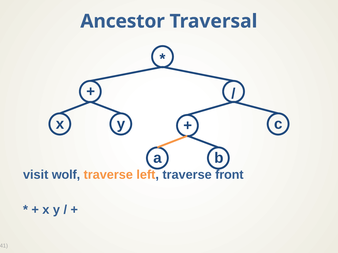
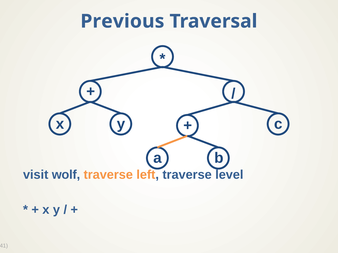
Ancestor: Ancestor -> Previous
front: front -> level
